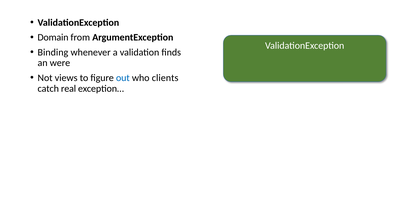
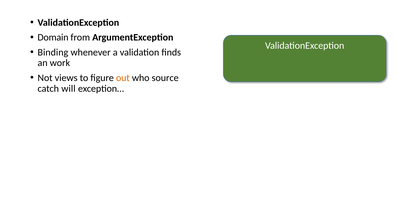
were: were -> work
out colour: blue -> orange
clients: clients -> source
real: real -> will
